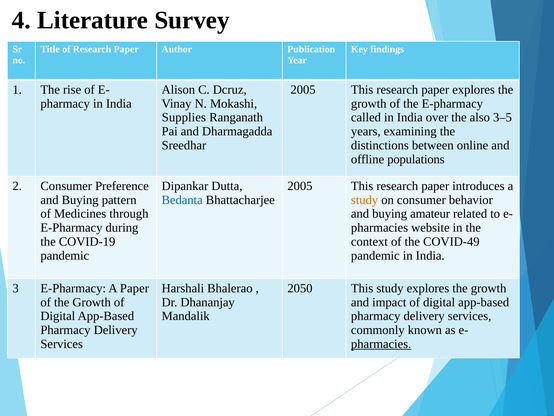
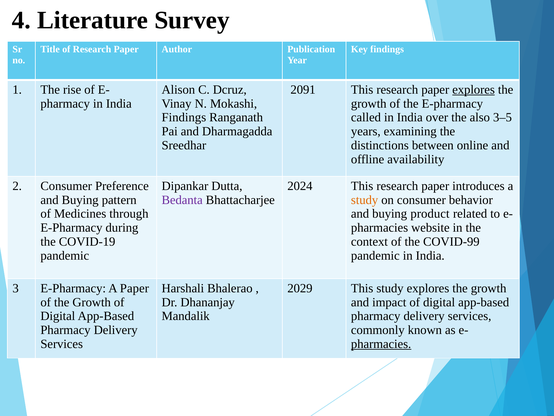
2005 at (303, 89): 2005 -> 2091
explores at (474, 89) underline: none -> present
Supplies at (184, 117): Supplies -> Findings
populations: populations -> availability
2005 at (300, 186): 2005 -> 2024
Bedanta colour: blue -> purple
amateur: amateur -> product
COVID-49: COVID-49 -> COVID-99
2050: 2050 -> 2029
